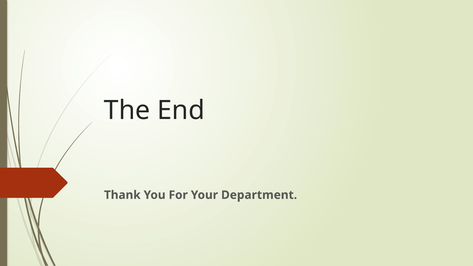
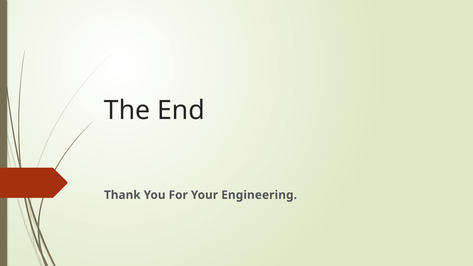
Department: Department -> Engineering
